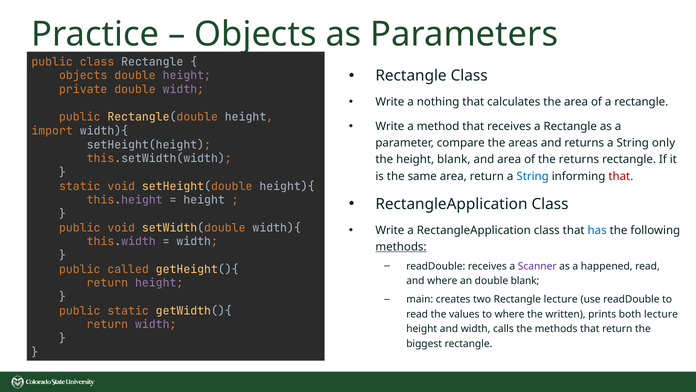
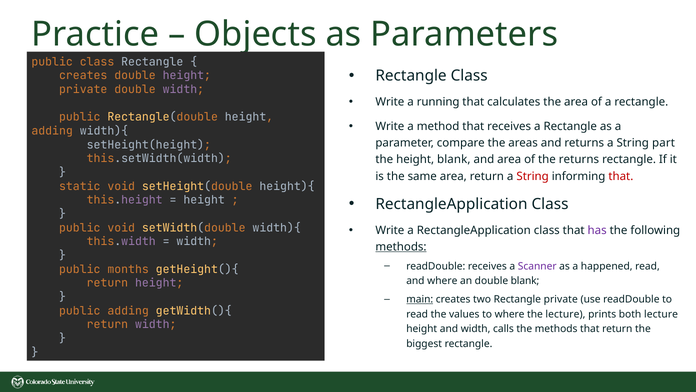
objects at (83, 75): objects -> creates
nothing: nothing -> running
import at (52, 131): import -> adding
only: only -> part
String at (533, 176) colour: blue -> red
has colour: blue -> purple
called: called -> months
main underline: none -> present
Rectangle lecture: lecture -> private
public static: static -> adding
the written: written -> lecture
